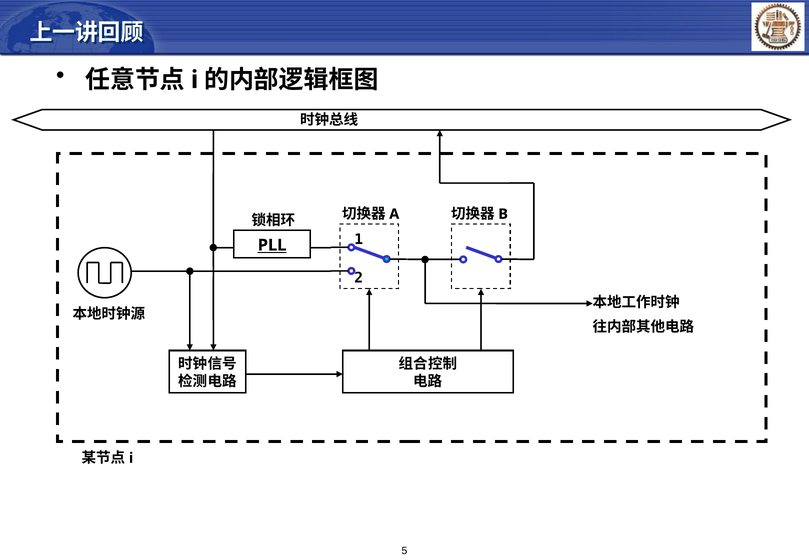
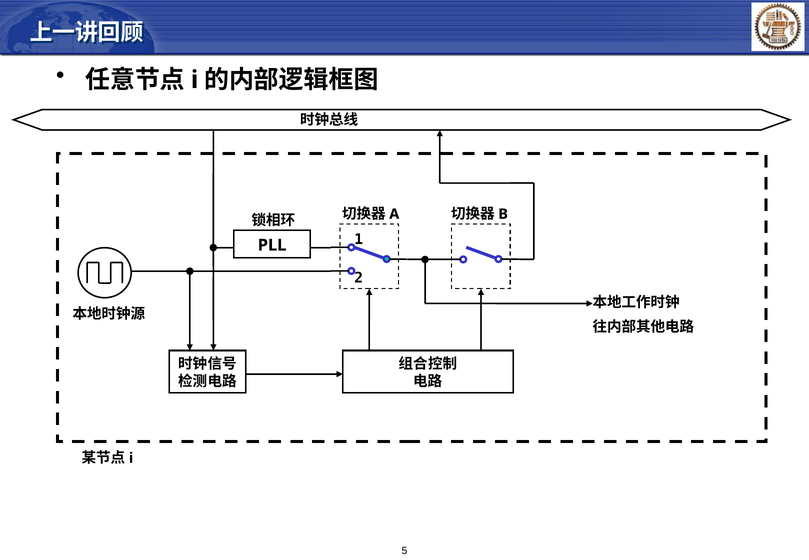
PLL underline: present -> none
